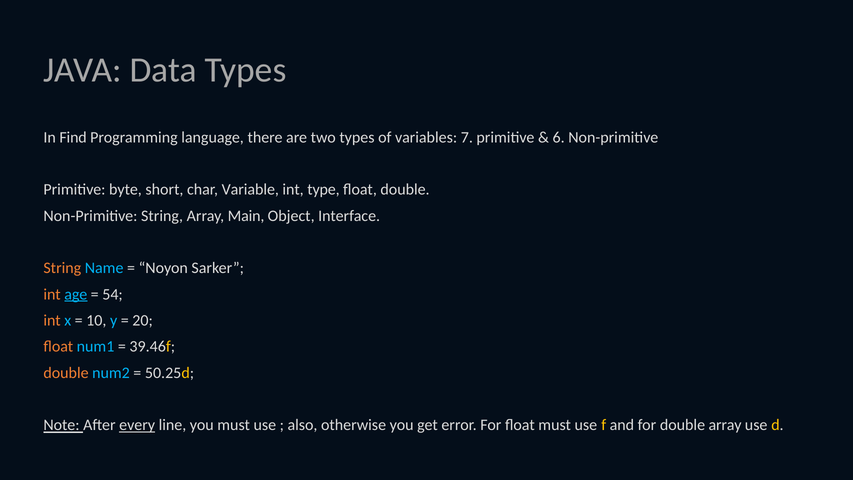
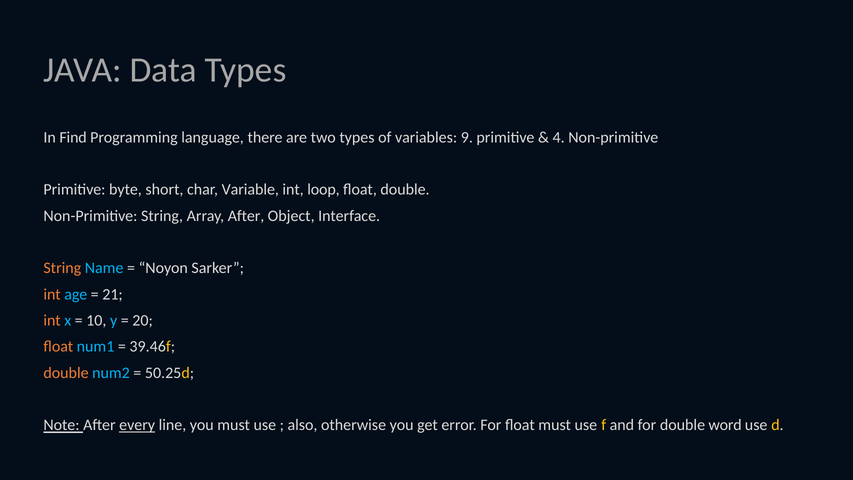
7: 7 -> 9
6: 6 -> 4
type: type -> loop
Array Main: Main -> After
age underline: present -> none
54: 54 -> 21
double array: array -> word
